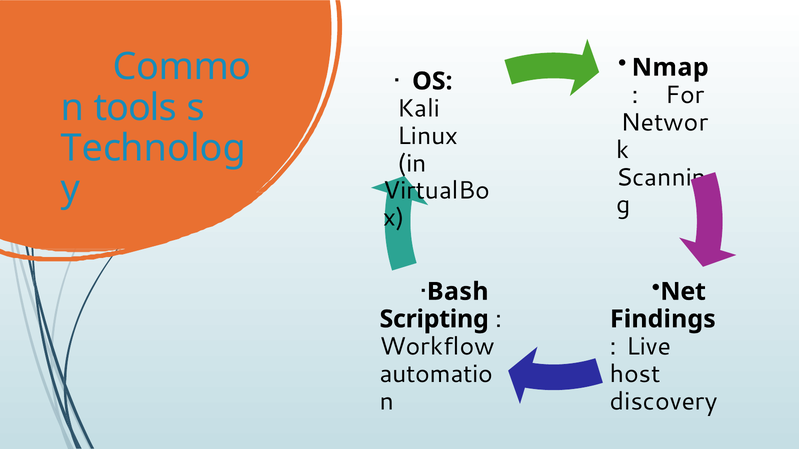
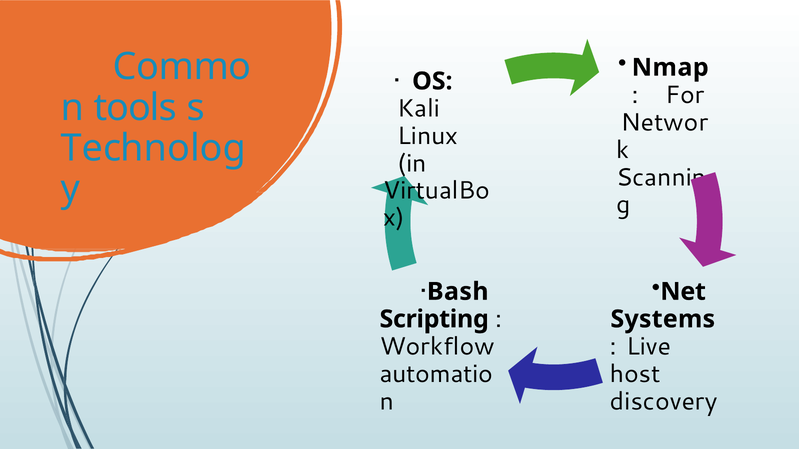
Findings: Findings -> Systems
